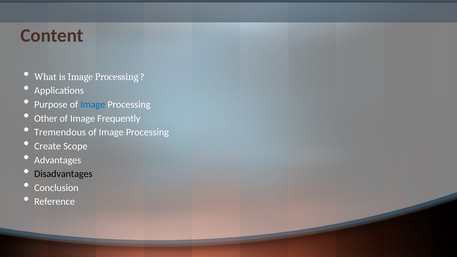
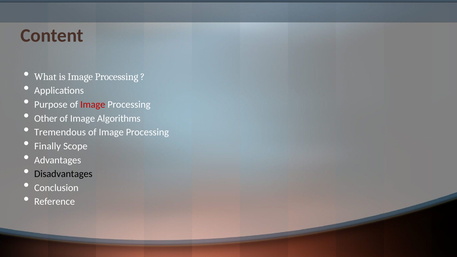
Image at (93, 105) colour: blue -> red
Frequently: Frequently -> Algorithms
Create: Create -> Finally
